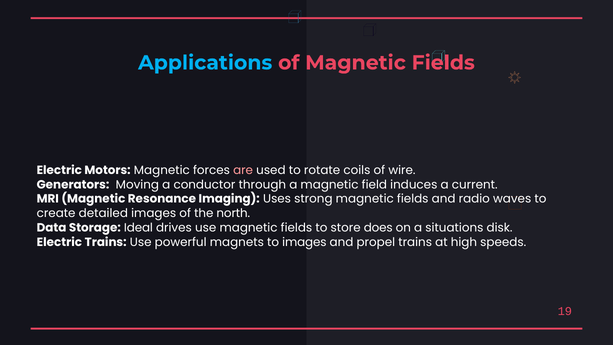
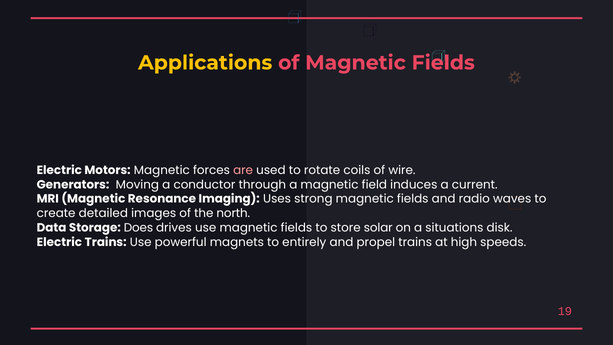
Applications colour: light blue -> yellow
Ideal: Ideal -> Does
does: does -> solar
to images: images -> entirely
